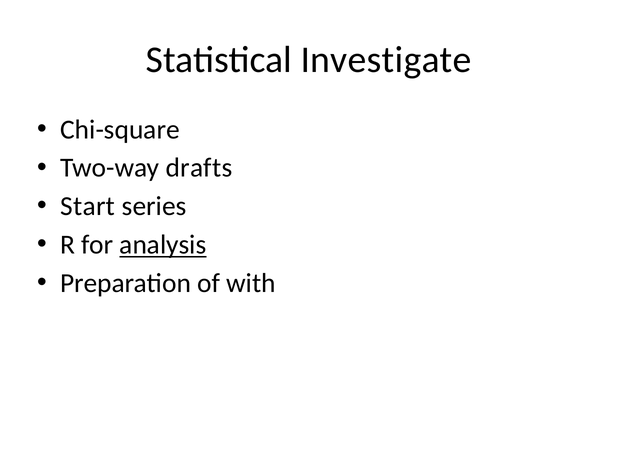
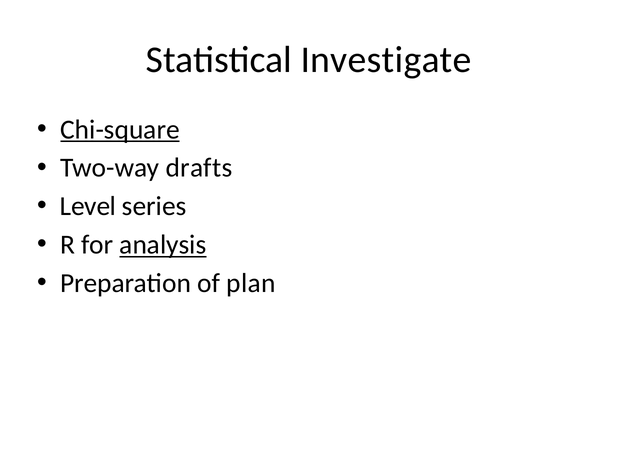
Chi-square underline: none -> present
Start: Start -> Level
with: with -> plan
